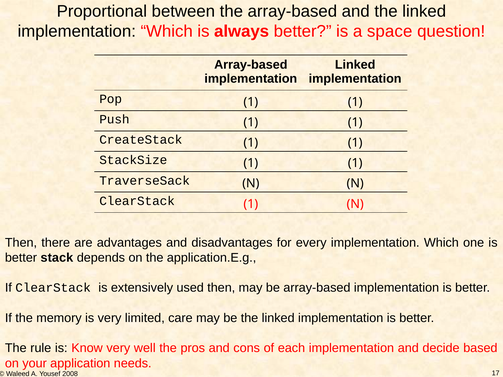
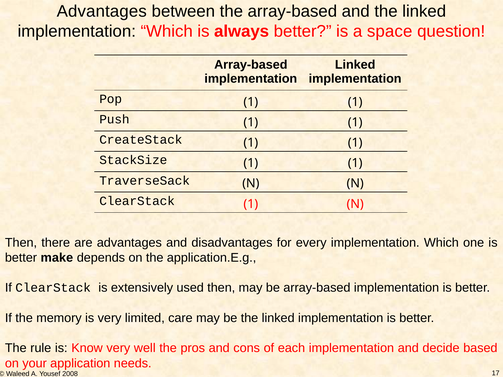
Proportional at (102, 11): Proportional -> Advantages
stack: stack -> make
